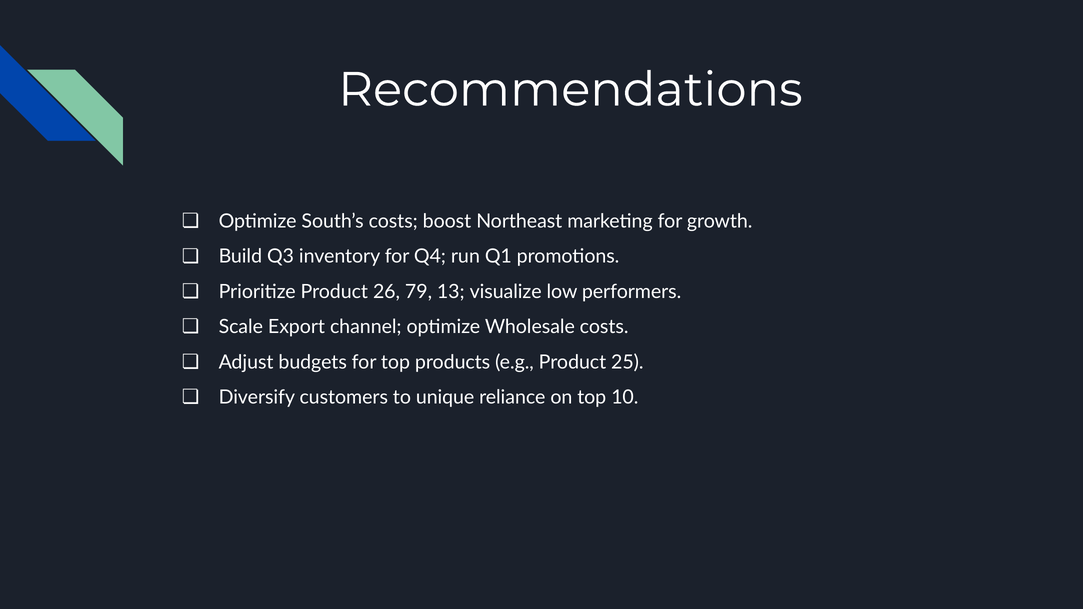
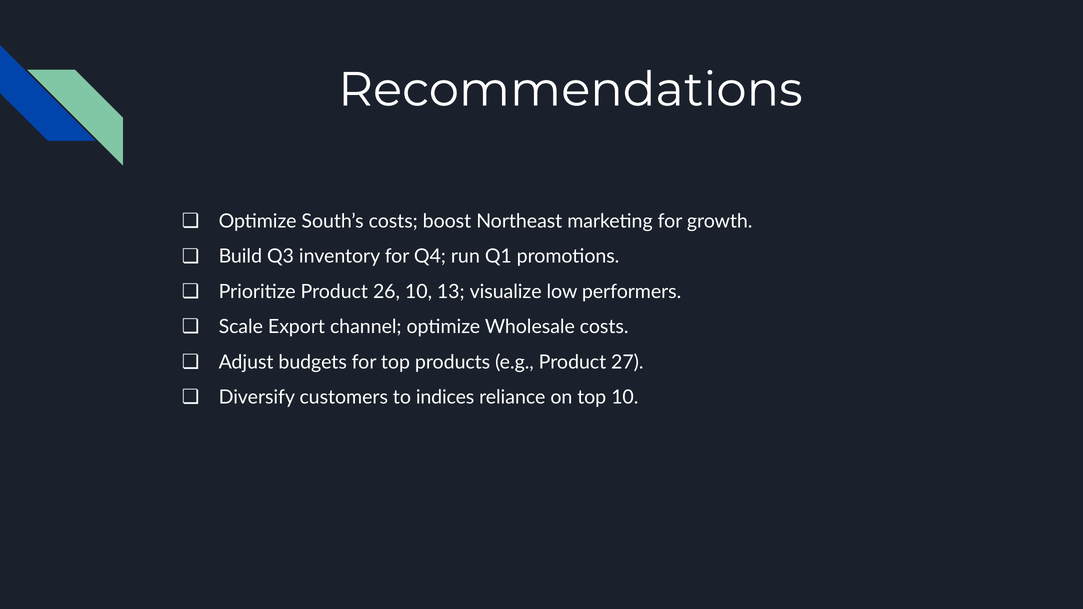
26 79: 79 -> 10
25: 25 -> 27
unique: unique -> indices
